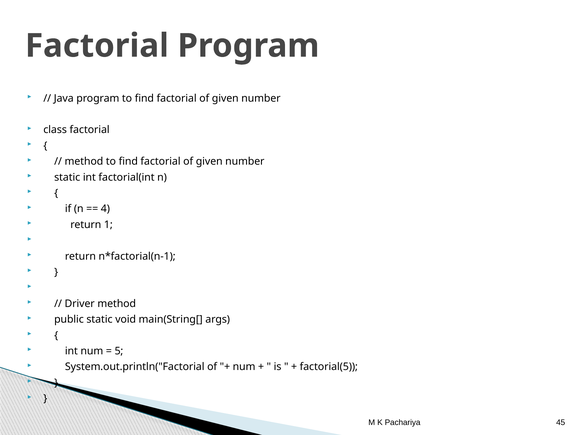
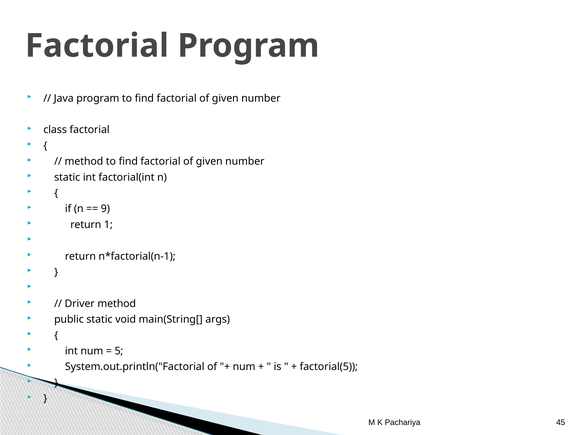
4: 4 -> 9
